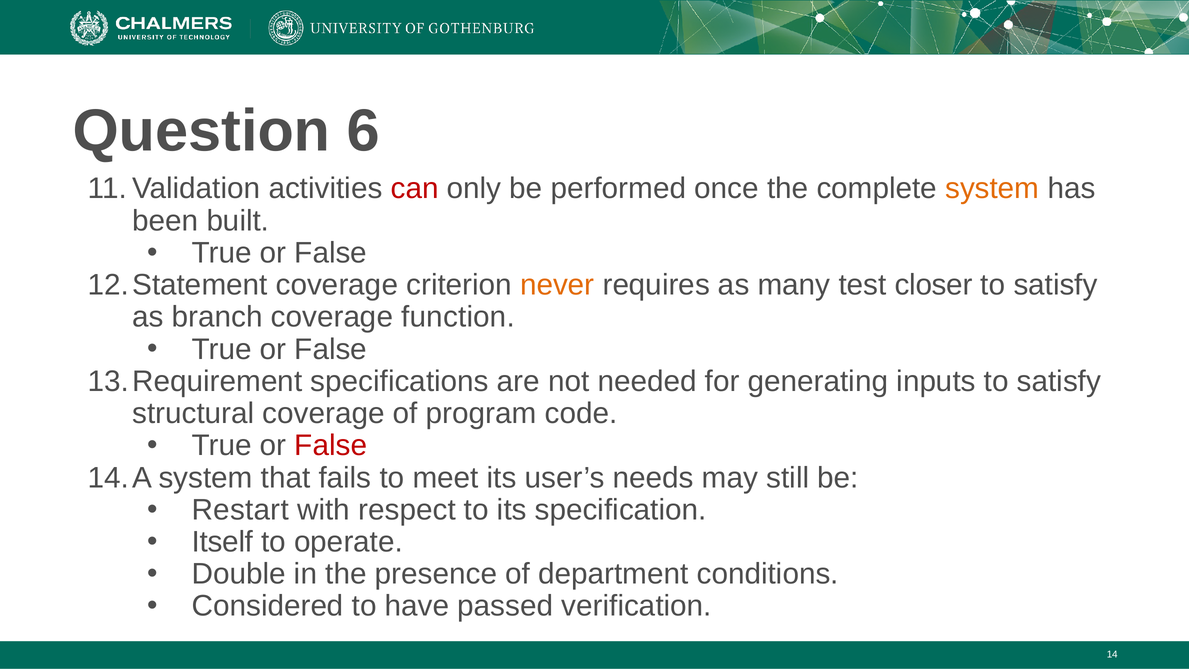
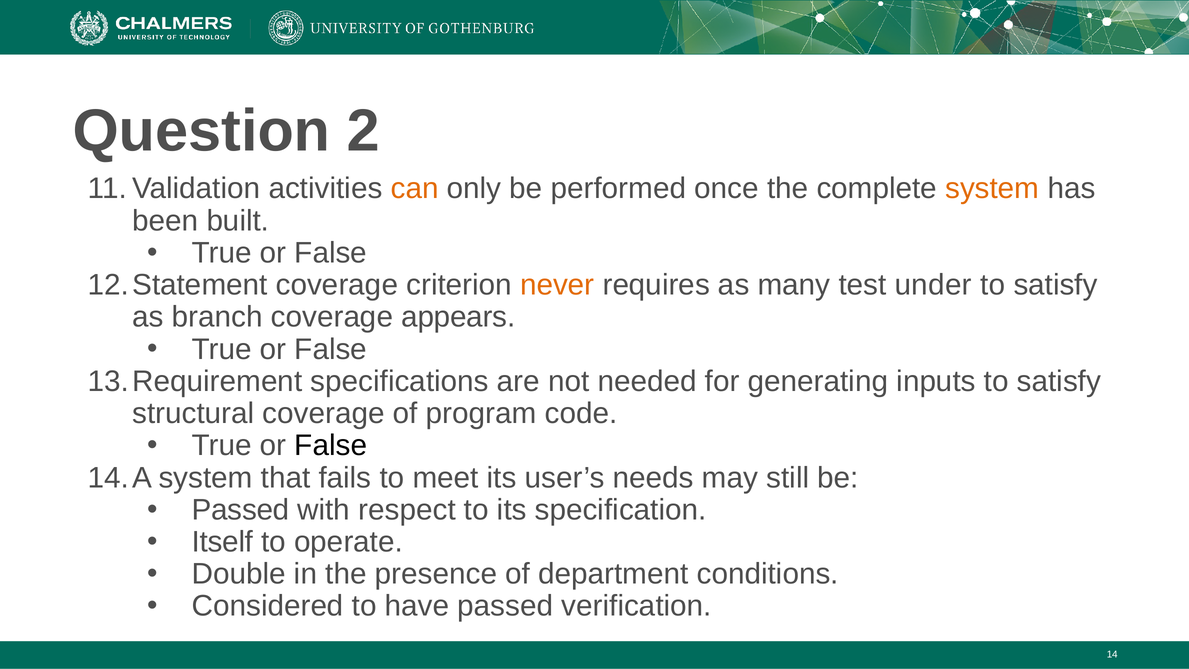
6: 6 -> 2
can colour: red -> orange
closer: closer -> under
function: function -> appears
False at (331, 445) colour: red -> black
Restart at (240, 510): Restart -> Passed
